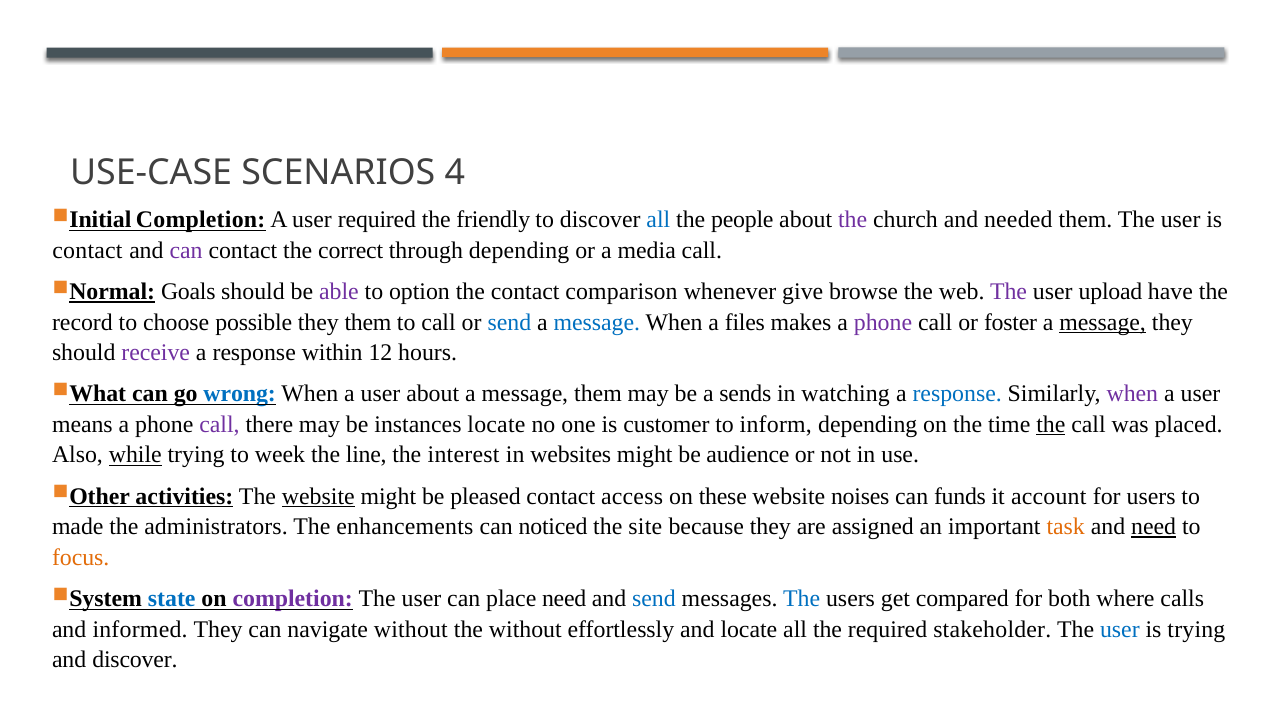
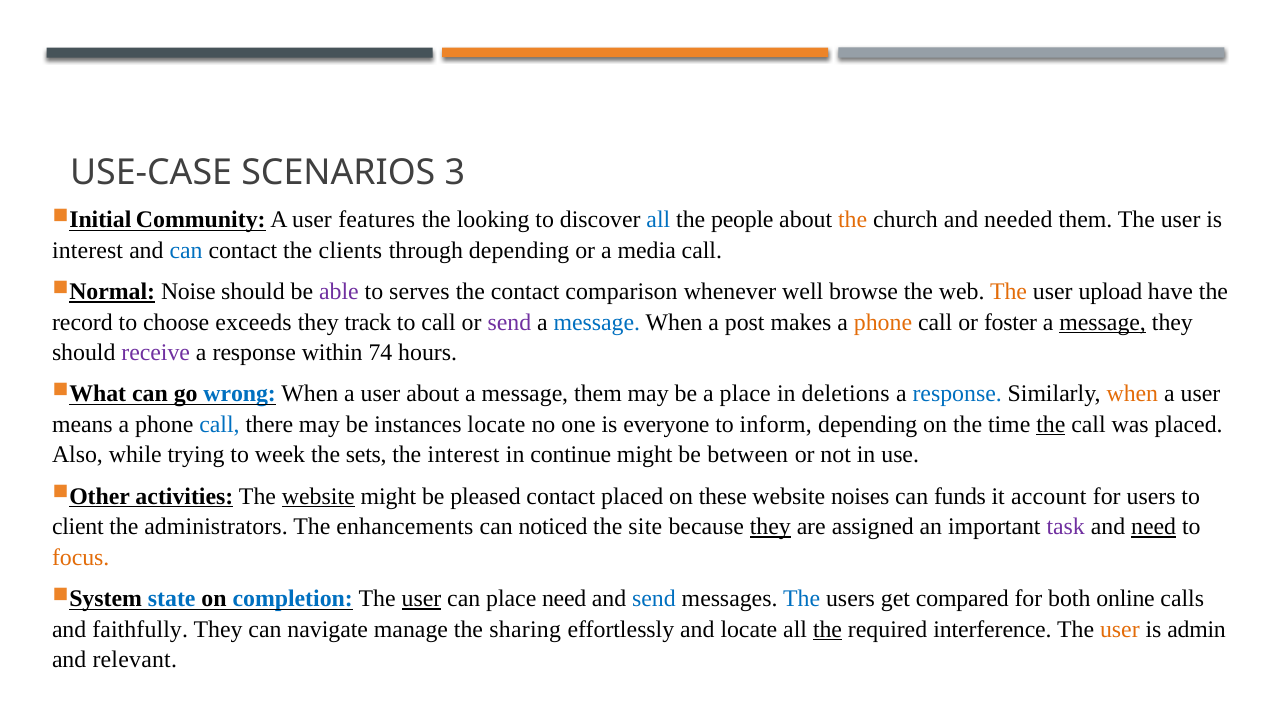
4: 4 -> 3
Completion at (201, 220): Completion -> Community
user required: required -> features
friendly: friendly -> looking
the at (853, 220) colour: purple -> orange
contact at (88, 250): contact -> interest
can at (186, 250) colour: purple -> blue
correct: correct -> clients
Goals: Goals -> Noise
option: option -> serves
give: give -> well
The at (1009, 292) colour: purple -> orange
possible: possible -> exceeds
they them: them -> track
send at (509, 322) colour: blue -> purple
files: files -> post
phone at (883, 322) colour: purple -> orange
12: 12 -> 74
a sends: sends -> place
watching: watching -> deletions
when at (1132, 394) colour: purple -> orange
call at (219, 424) colour: purple -> blue
customer: customer -> everyone
while underline: present -> none
line: line -> sets
websites: websites -> continue
audience: audience -> between
contact access: access -> placed
made: made -> client
they at (770, 527) underline: none -> present
task colour: orange -> purple
completion at (293, 599) colour: purple -> blue
user at (421, 599) underline: none -> present
where: where -> online
informed: informed -> faithfully
navigate without: without -> manage
the without: without -> sharing
the at (828, 629) underline: none -> present
stakeholder: stakeholder -> interference
user at (1120, 629) colour: blue -> orange
is trying: trying -> admin
and discover: discover -> relevant
